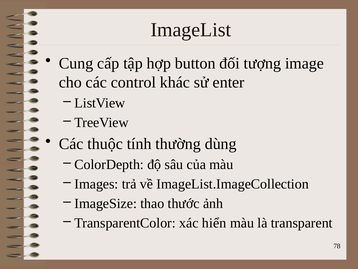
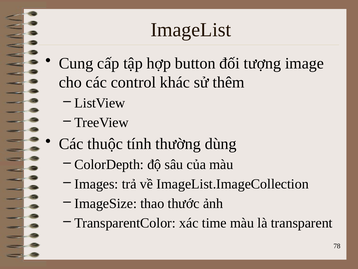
enter: enter -> thêm
hiển: hiển -> time
